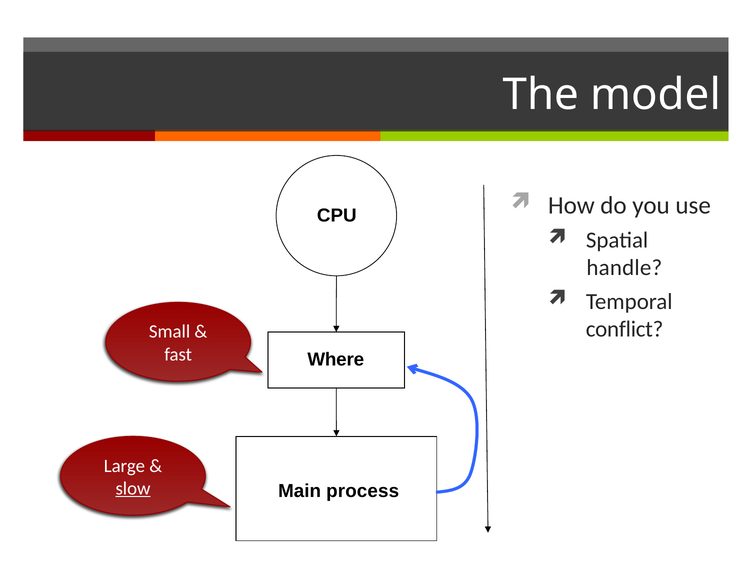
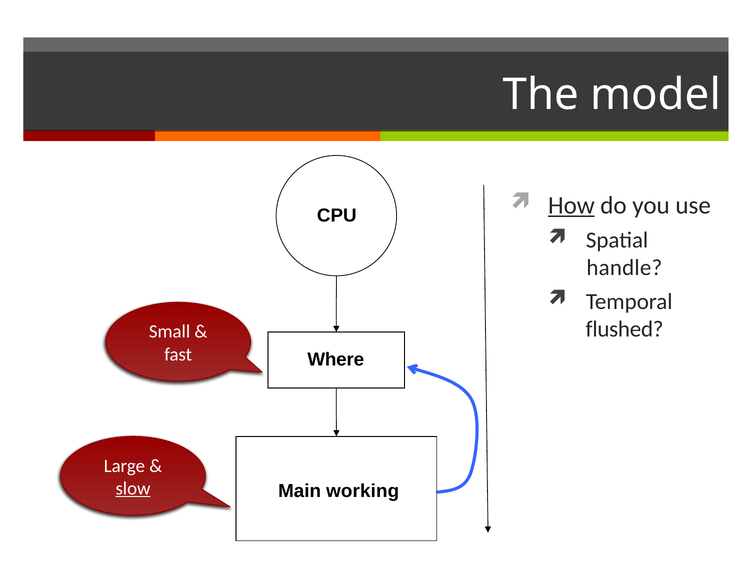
How underline: none -> present
conflict: conflict -> flushed
process: process -> working
